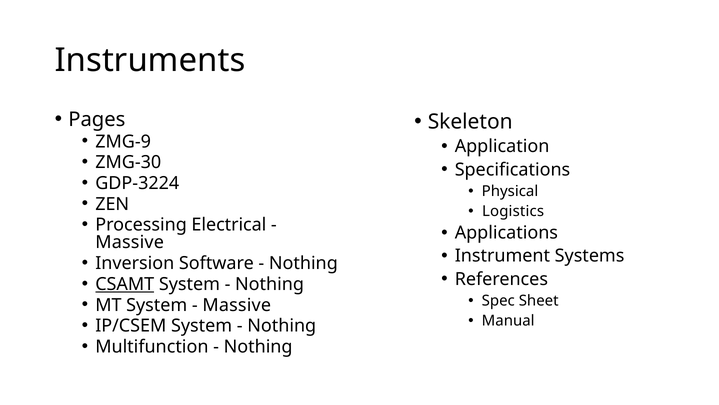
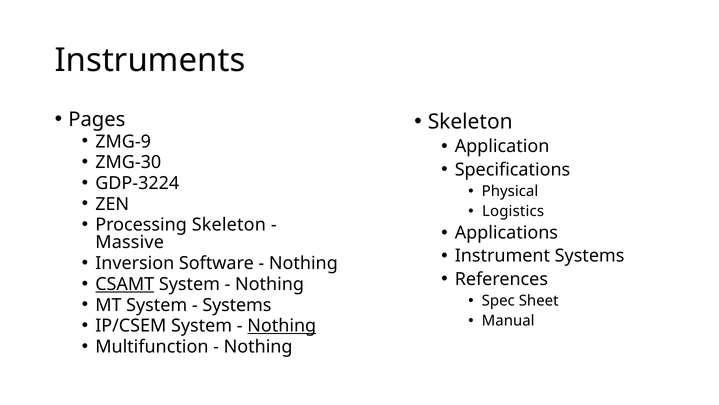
Processing Electrical: Electrical -> Skeleton
Massive at (237, 305): Massive -> Systems
Nothing at (282, 326) underline: none -> present
